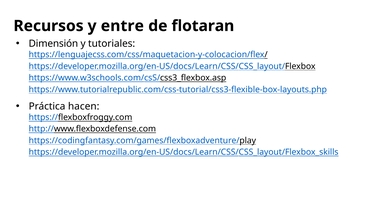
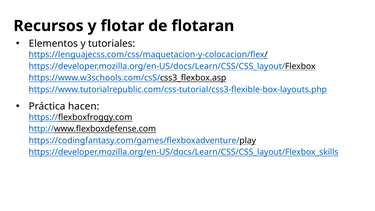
entre: entre -> flotar
Dimensión: Dimensión -> Elementos
